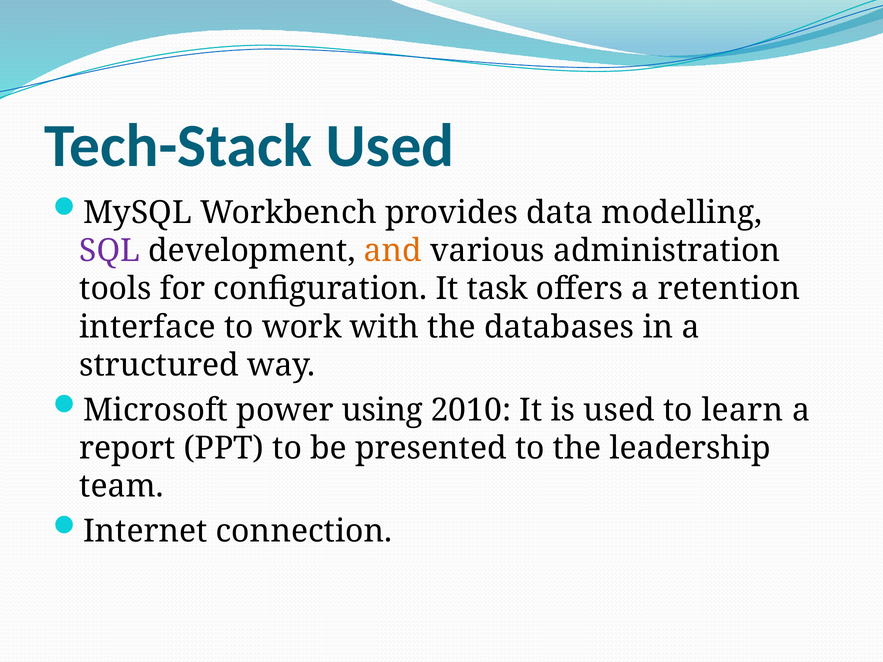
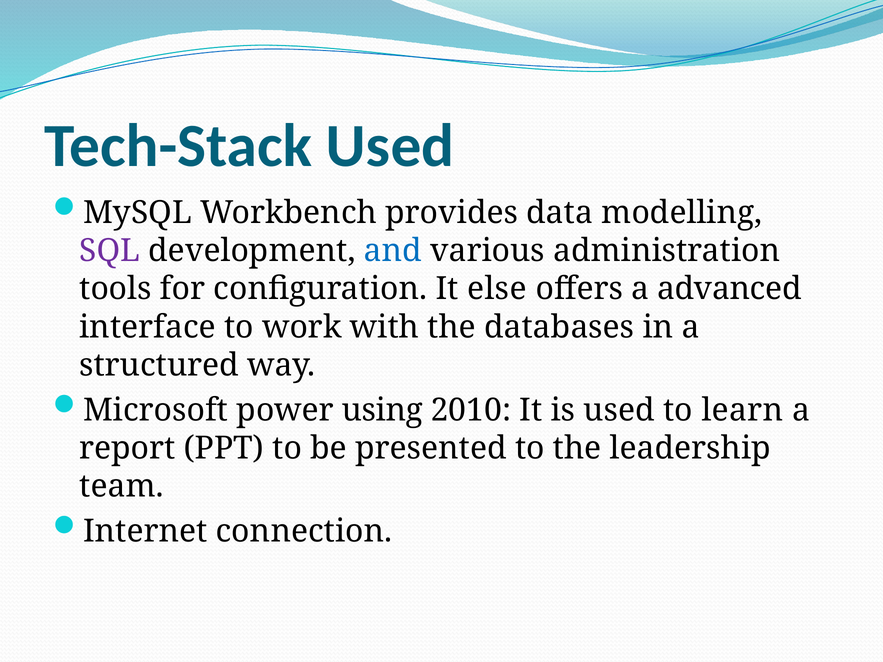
and colour: orange -> blue
task: task -> else
retention: retention -> advanced
